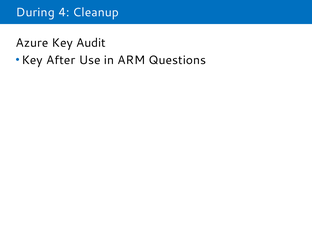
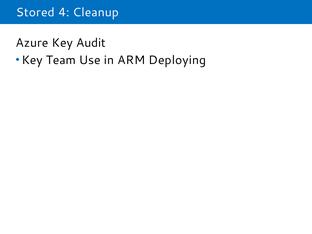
During: During -> Stored
After: After -> Team
Questions: Questions -> Deploying
